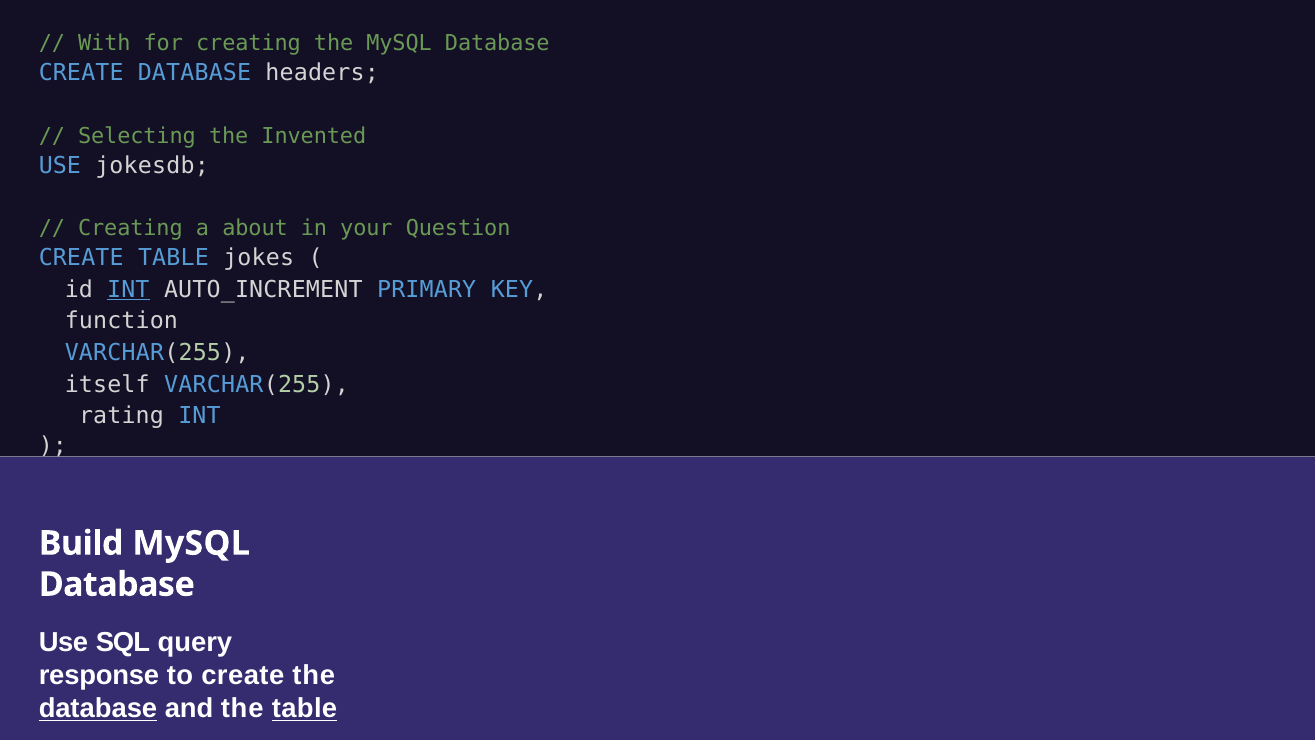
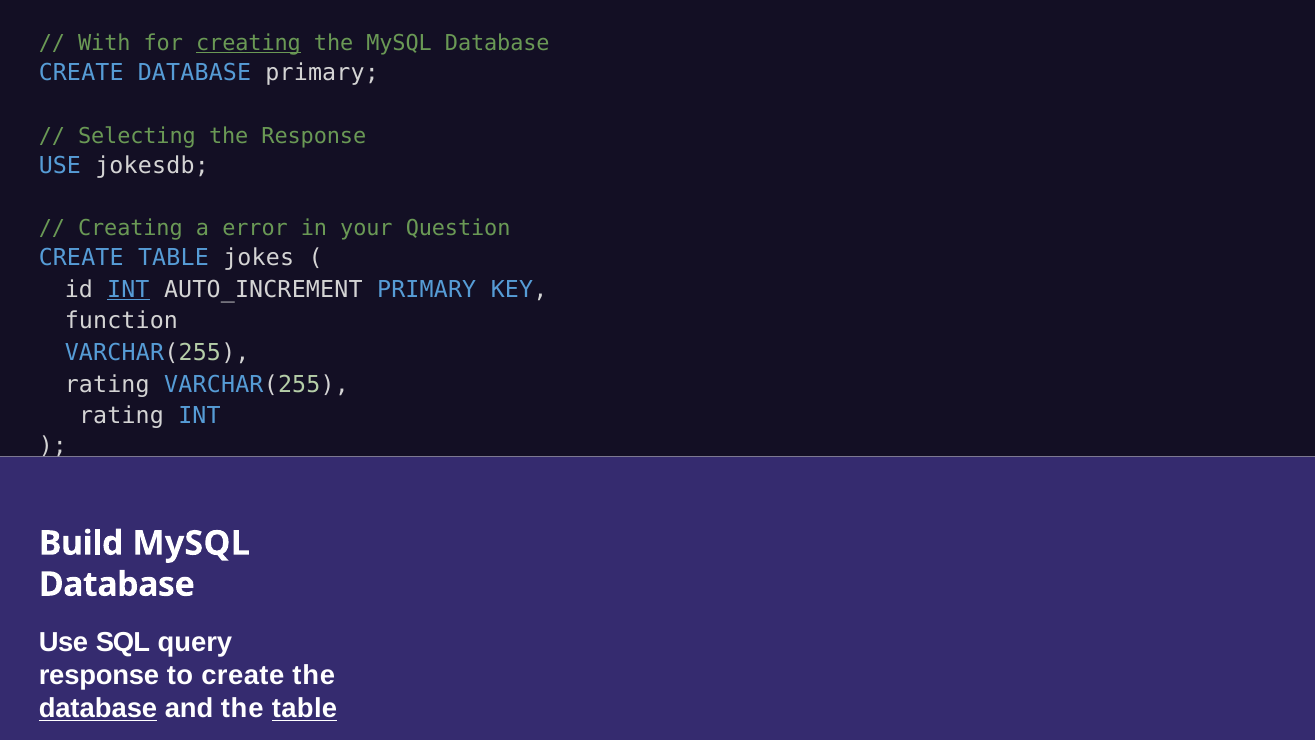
creating at (248, 43) underline: none -> present
DATABASE headers: headers -> primary
the Invented: Invented -> Response
about: about -> error
itself at (107, 384): itself -> rating
